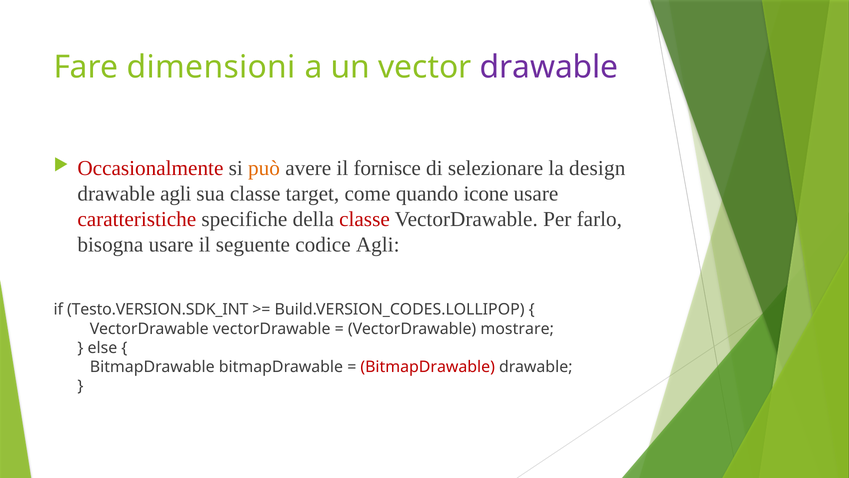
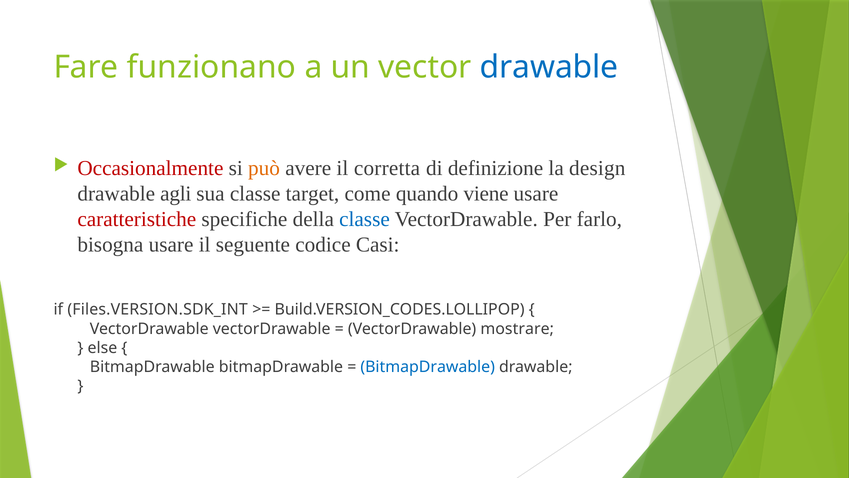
dimensioni: dimensioni -> funzionano
drawable at (549, 67) colour: purple -> blue
fornisce: fornisce -> corretta
selezionare: selezionare -> definizione
icone: icone -> viene
classe at (364, 219) colour: red -> blue
codice Agli: Agli -> Casi
Testo.VERSION.SDK_INT: Testo.VERSION.SDK_INT -> Files.VERSION.SDK_INT
BitmapDrawable at (428, 367) colour: red -> blue
